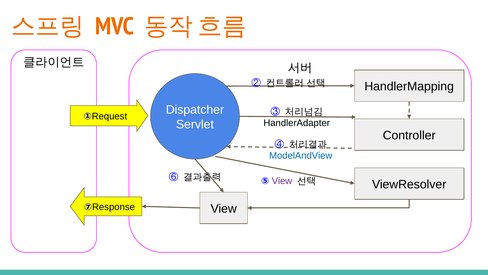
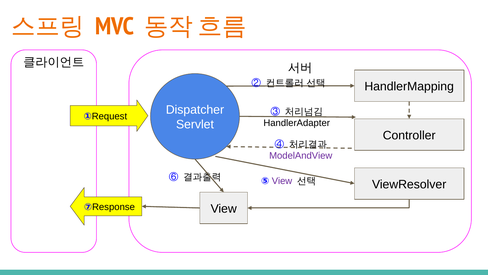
ModelAndView colour: blue -> purple
